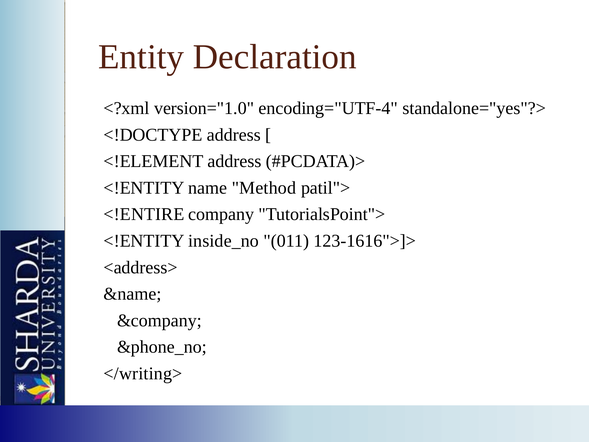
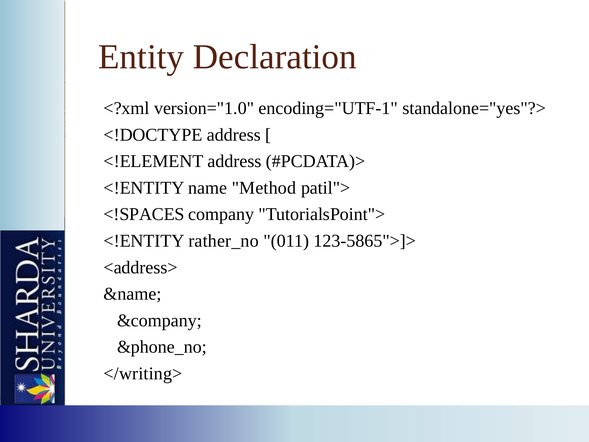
encoding="UTF-4: encoding="UTF-4 -> encoding="UTF-1
<!ENTIRE: <!ENTIRE -> <!SPACES
inside_no: inside_no -> rather_no
123-1616">]>: 123-1616">]> -> 123-5865">]>
